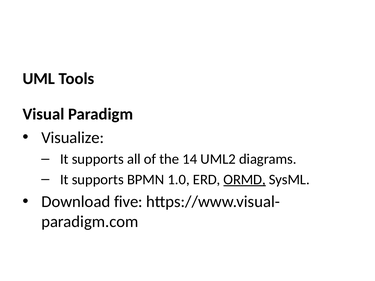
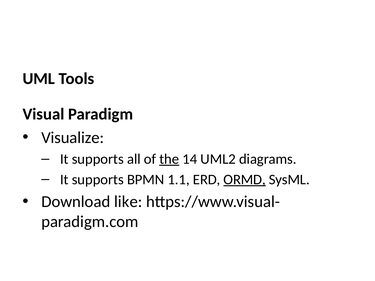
the underline: none -> present
1.0: 1.0 -> 1.1
five: five -> like
